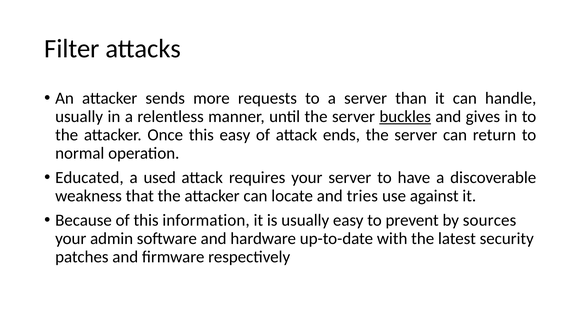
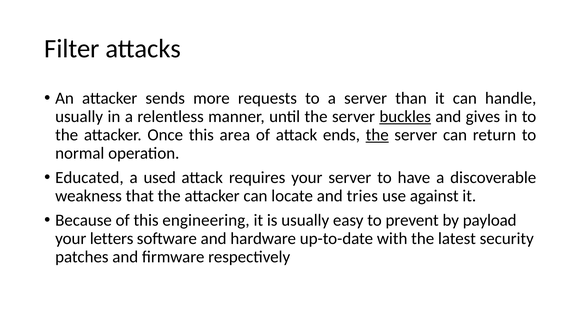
this easy: easy -> area
the at (377, 135) underline: none -> present
information: information -> engineering
sources: sources -> payload
admin: admin -> letters
